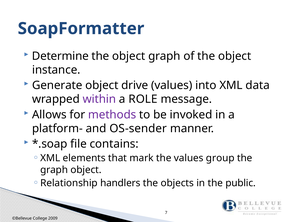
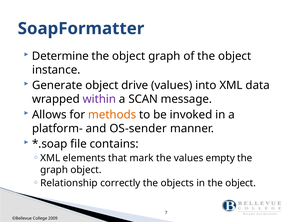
ROLE: ROLE -> SCAN
methods colour: purple -> orange
group: group -> empty
handlers: handlers -> correctly
in the public: public -> object
